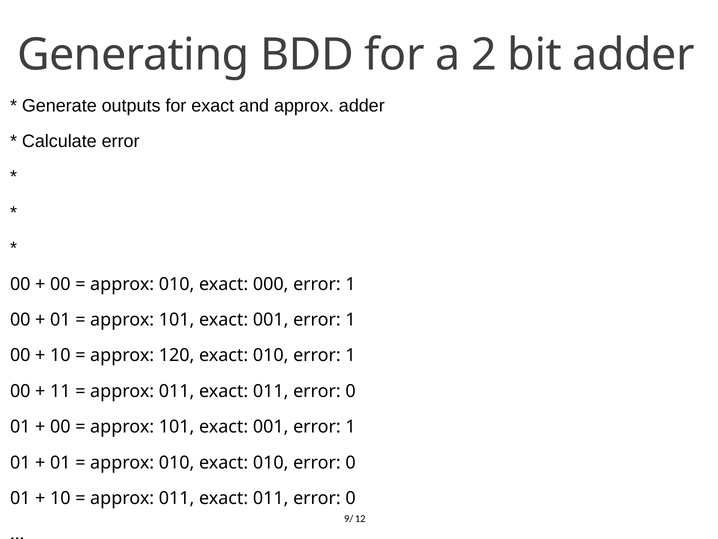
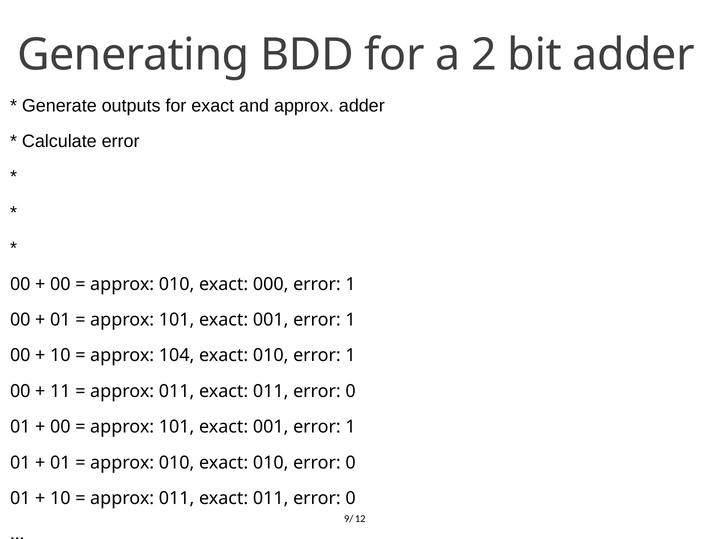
120: 120 -> 104
